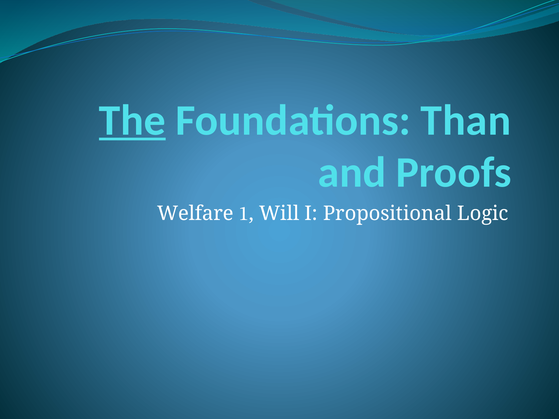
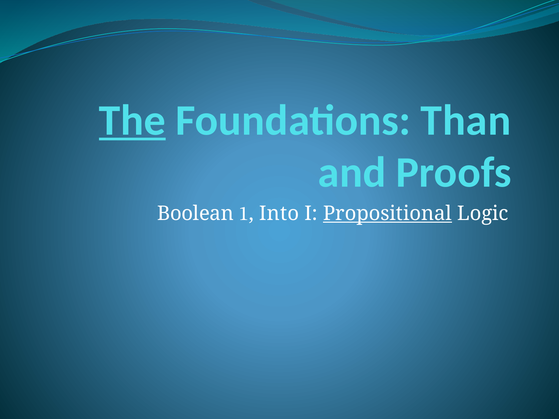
Welfare: Welfare -> Boolean
Will: Will -> Into
Propositional underline: none -> present
